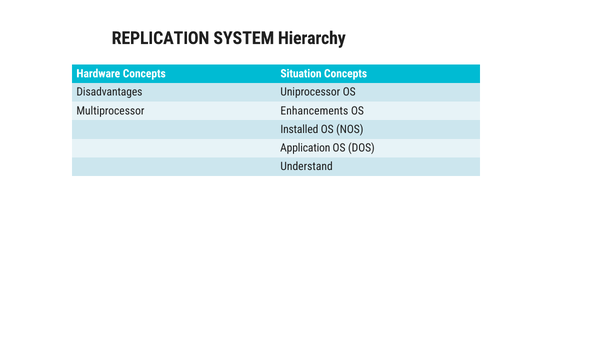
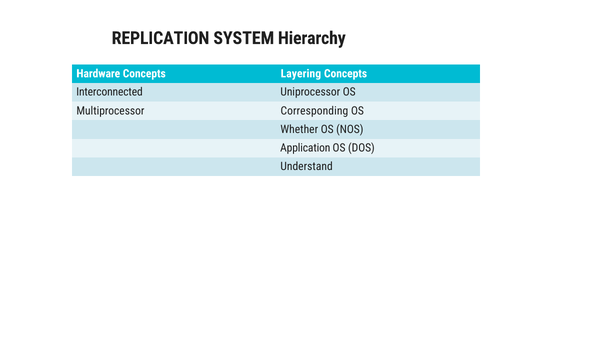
Situation: Situation -> Layering
Disadvantages: Disadvantages -> Interconnected
Enhancements: Enhancements -> Corresponding
Installed: Installed -> Whether
